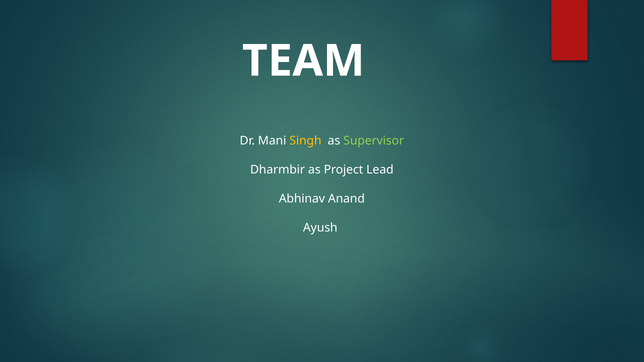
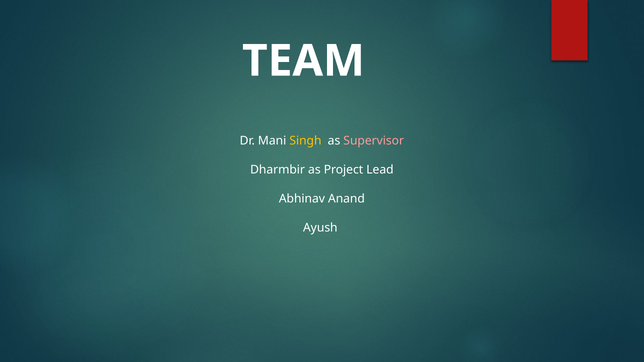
Supervisor colour: light green -> pink
